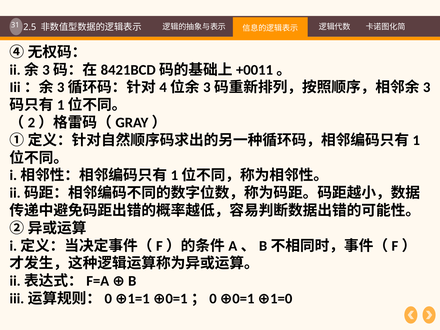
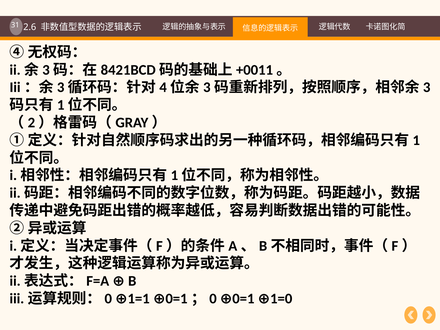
2.5: 2.5 -> 2.6
